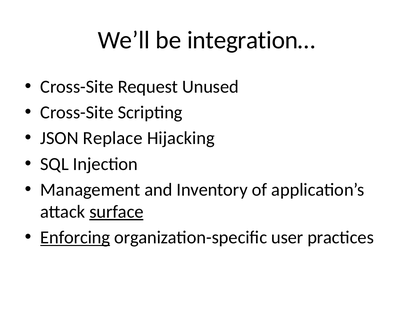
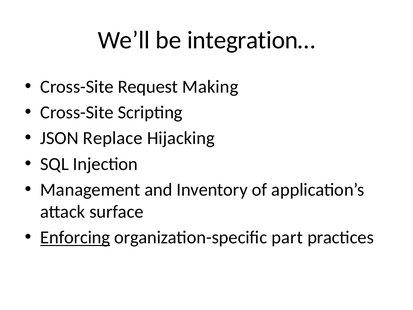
Unused: Unused -> Making
surface underline: present -> none
user: user -> part
